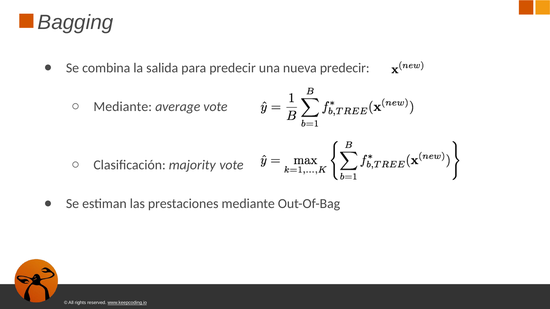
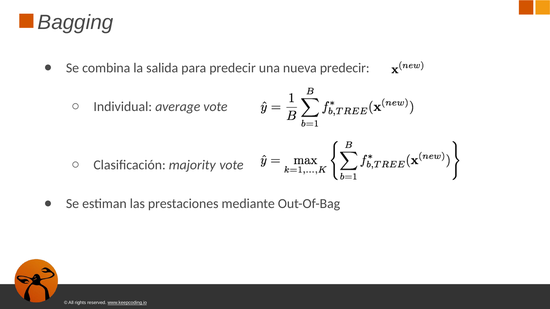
Mediante at (123, 107): Mediante -> Individual
